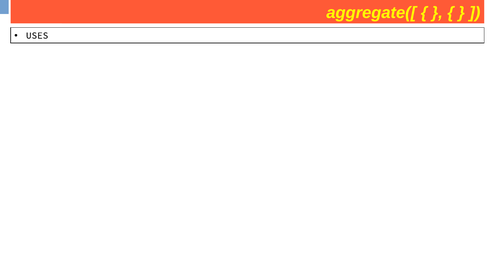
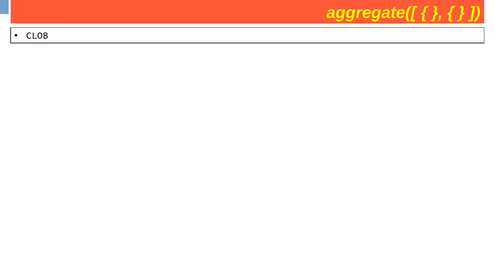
USES: USES -> CLOB
